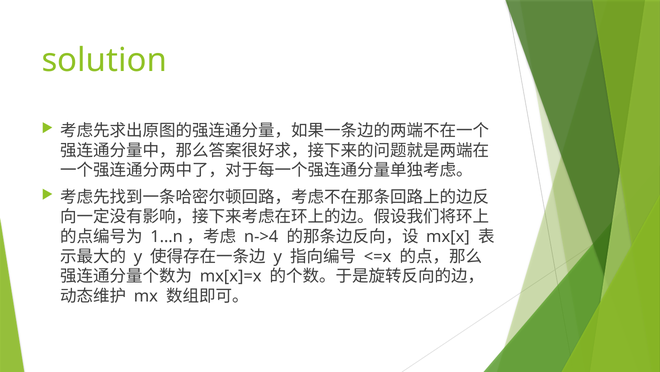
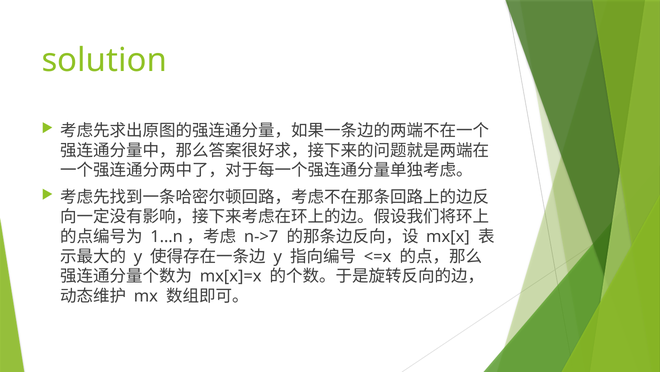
n->4: n->4 -> n->7
